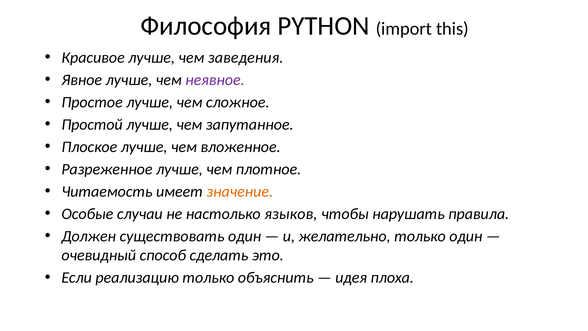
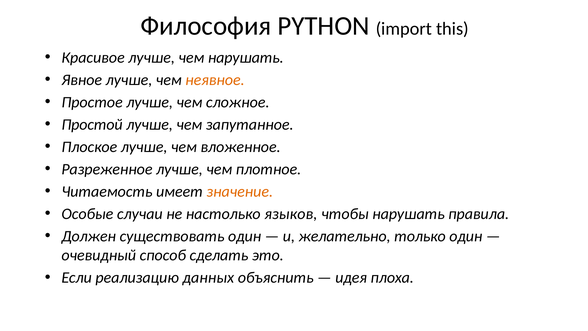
чем заведения: заведения -> нарушать
неявное colour: purple -> orange
реализацию только: только -> данных
